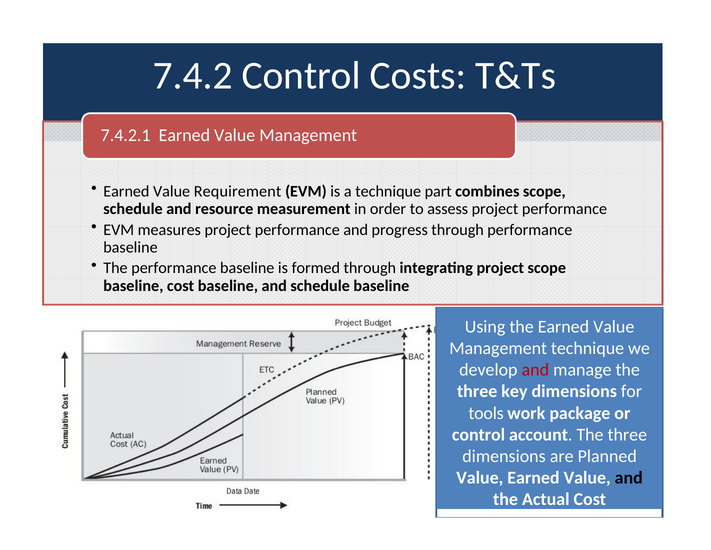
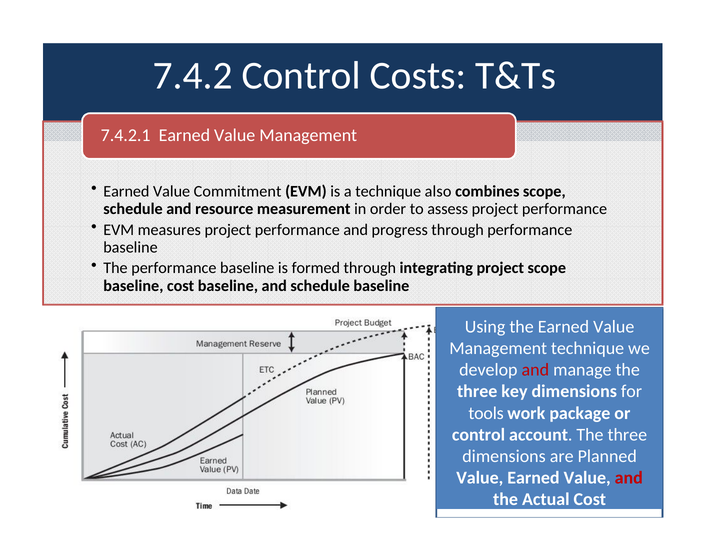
Requirement: Requirement -> Commitment
part: part -> also
and at (629, 477) colour: black -> red
